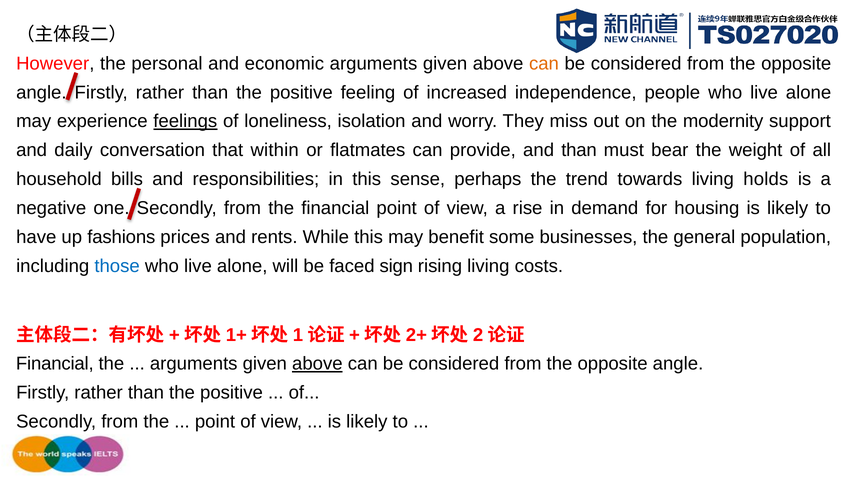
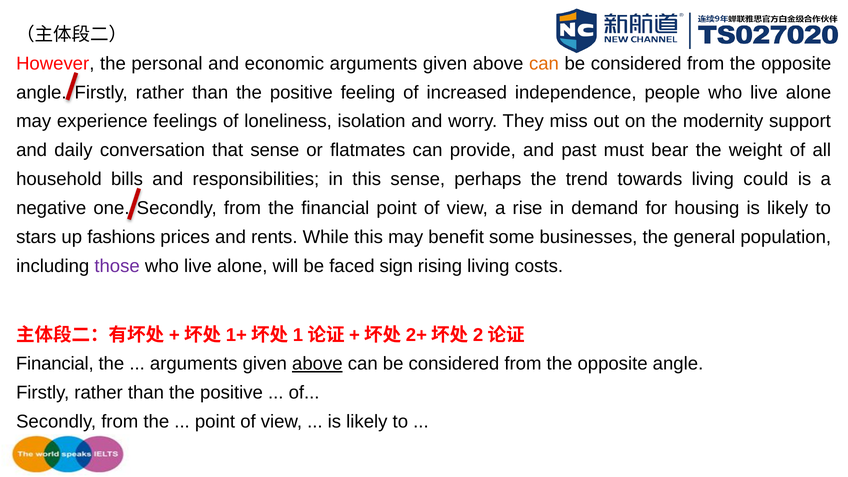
feelings underline: present -> none
that within: within -> sense
and than: than -> past
holds: holds -> could
have: have -> stars
those colour: blue -> purple
